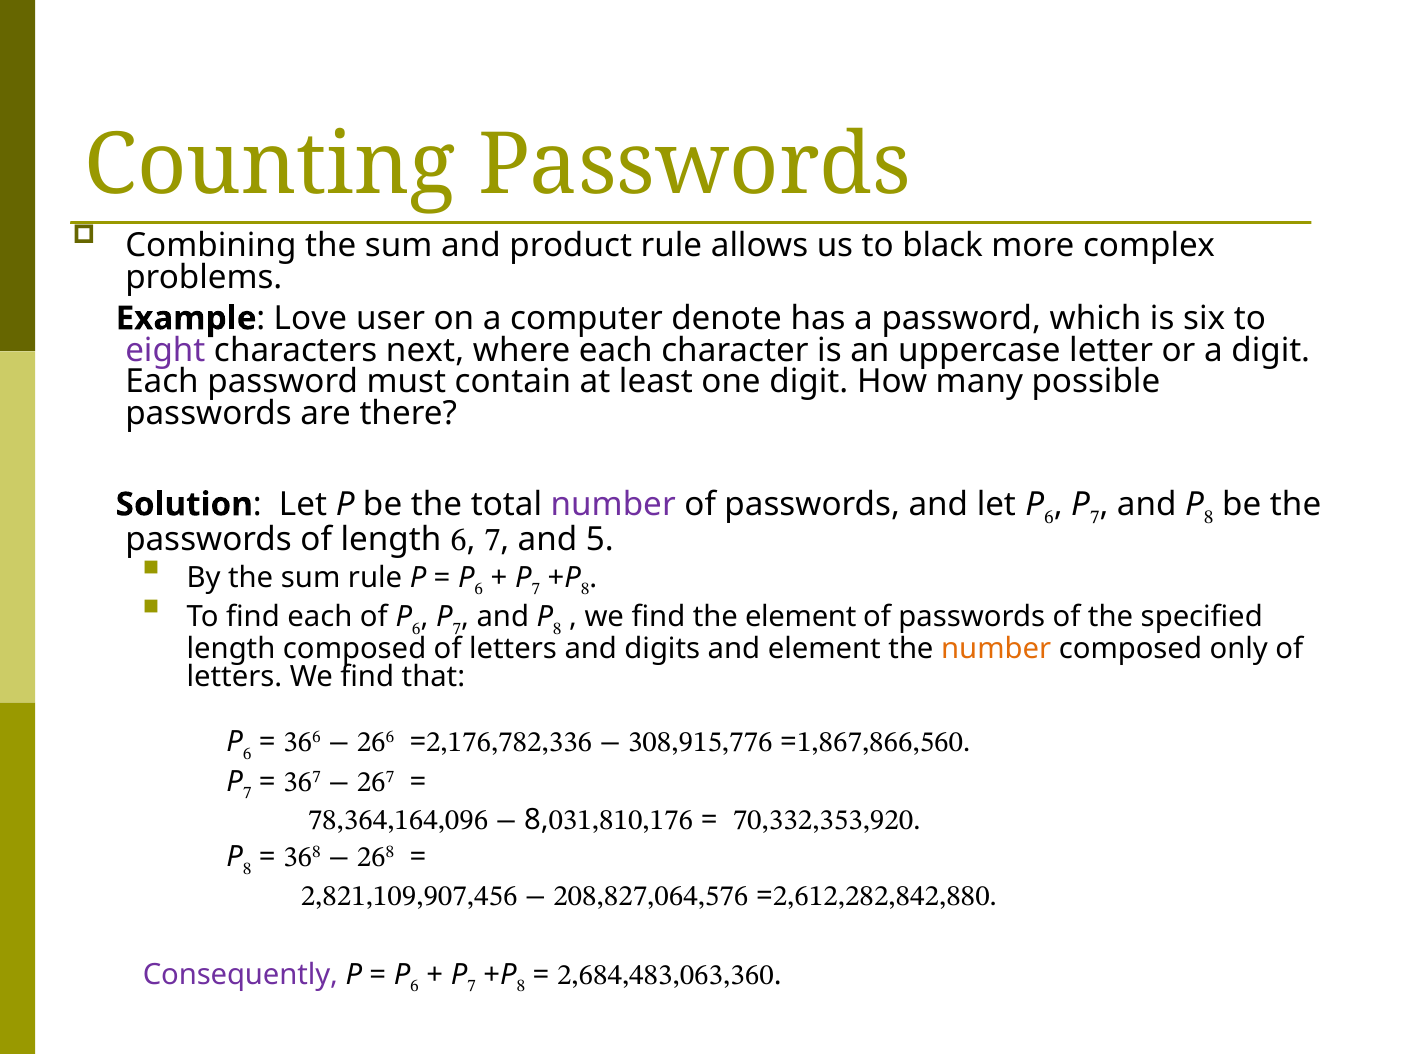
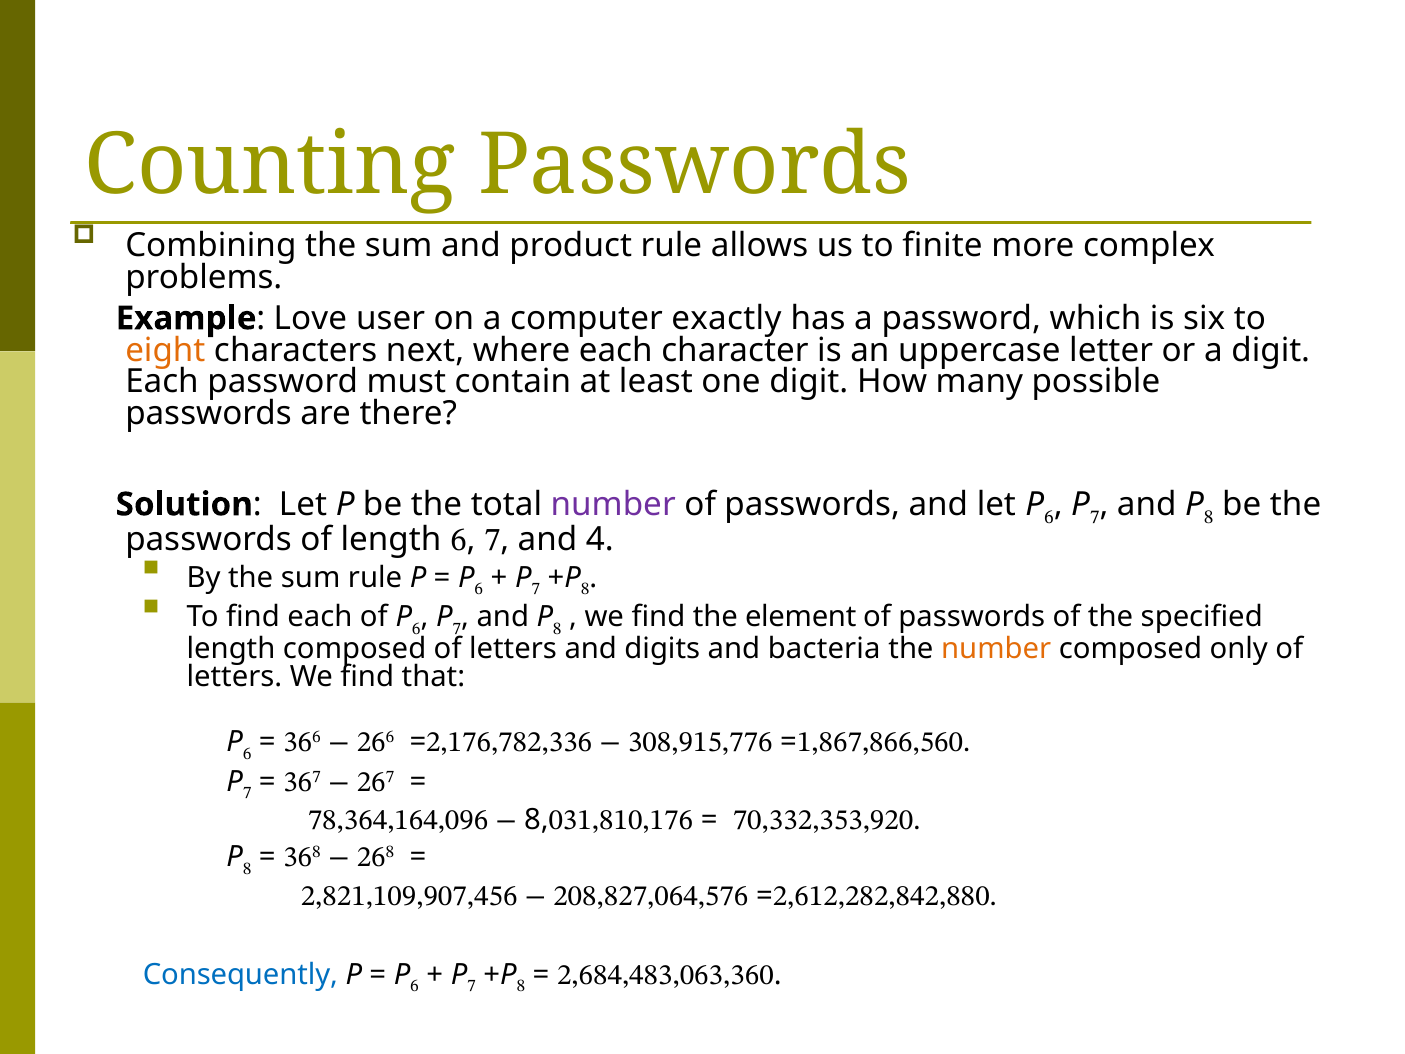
black: black -> finite
denote: denote -> exactly
eight colour: purple -> orange
5: 5 -> 4
and element: element -> bacteria
Consequently colour: purple -> blue
